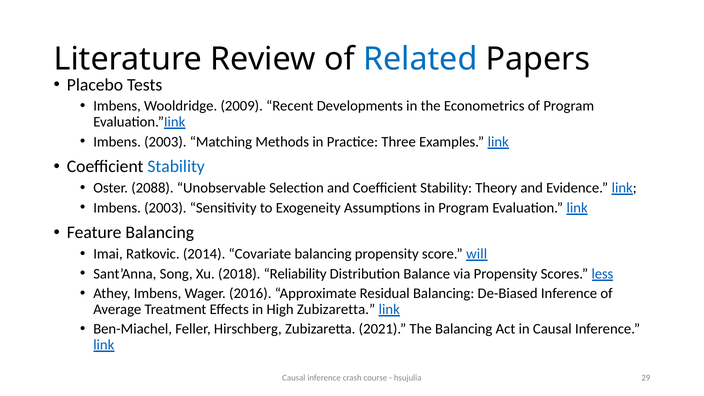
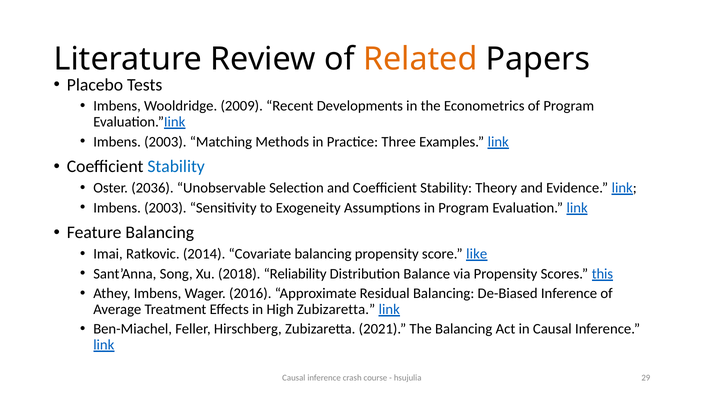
Related colour: blue -> orange
2088: 2088 -> 2036
will: will -> like
less: less -> this
